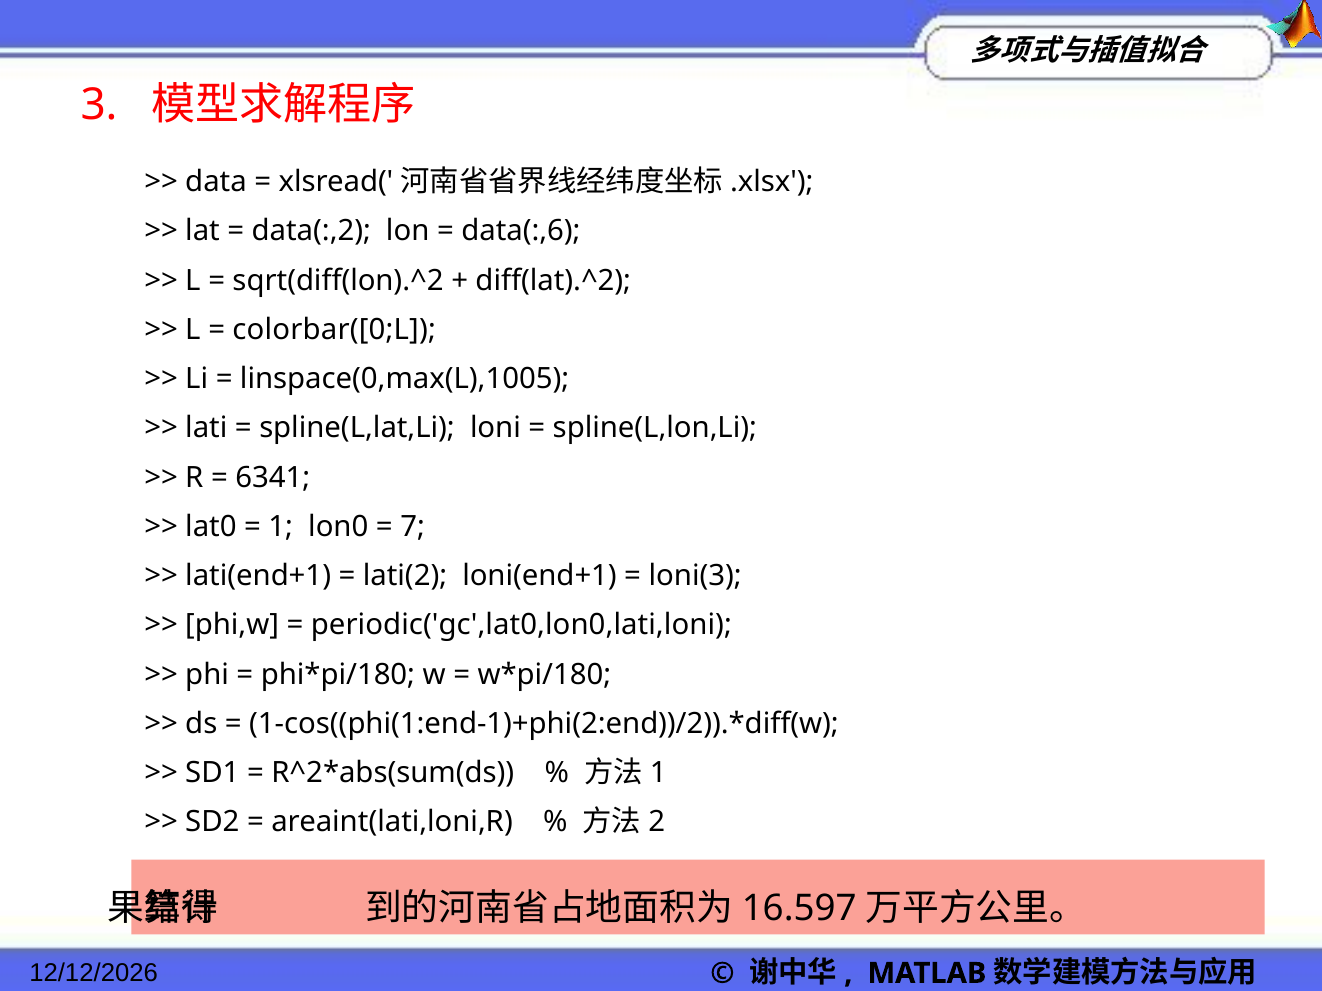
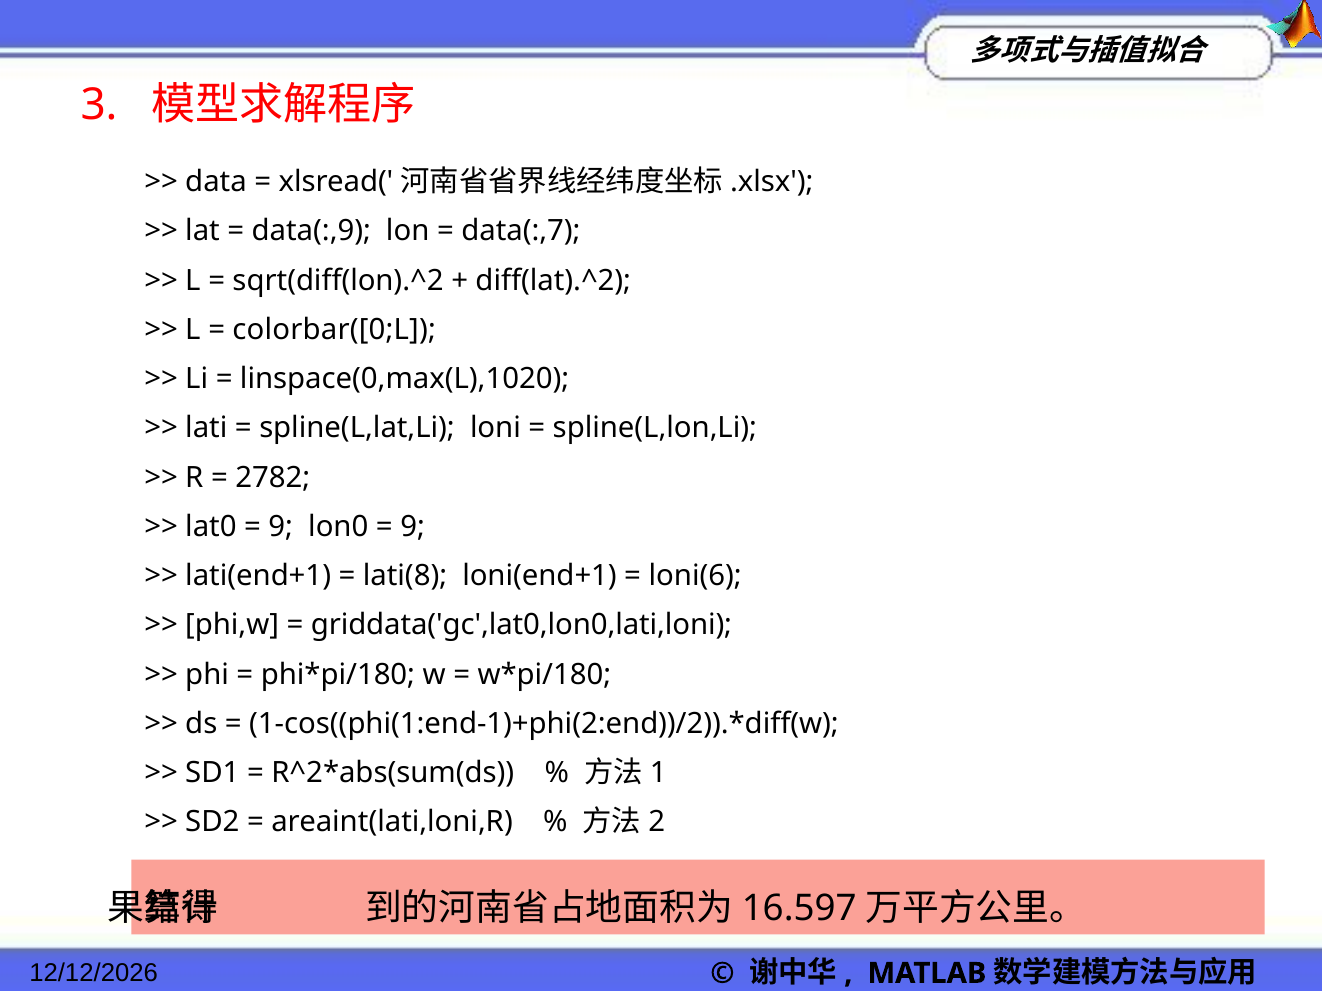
data(:,2: data(:,2 -> data(:,9
data(:,6: data(:,6 -> data(:,7
linspace(0,max(L),1005: linspace(0,max(L),1005 -> linspace(0,max(L),1020
6341: 6341 -> 2782
1 at (281, 527): 1 -> 9
7 at (413, 527): 7 -> 9
lati(2: lati(2 -> lati(8
loni(3: loni(3 -> loni(6
periodic('gc',lat0,lon0,lati,loni: periodic('gc',lat0,lon0,lati,loni -> griddata('gc',lat0,lon0,lati,loni
